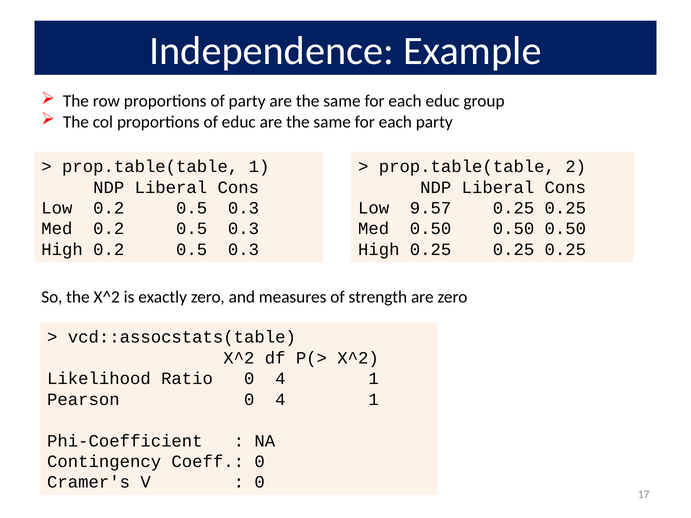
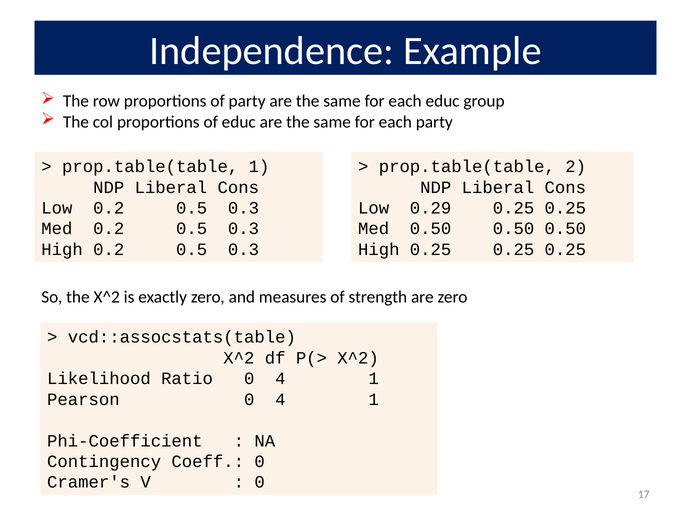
9.57: 9.57 -> 0.29
